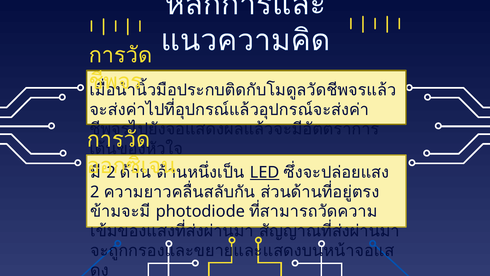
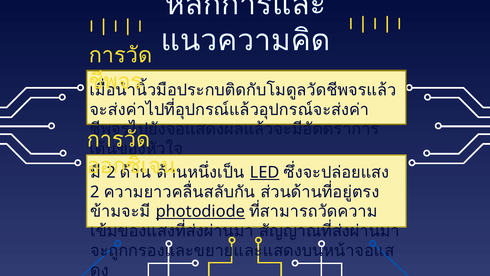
photodiode underline: none -> present
